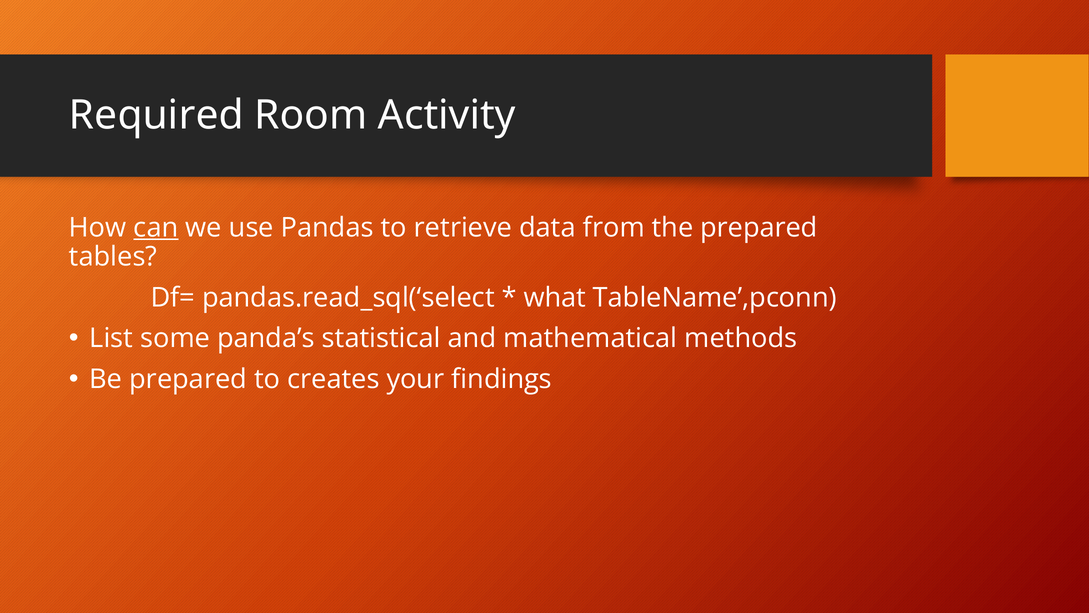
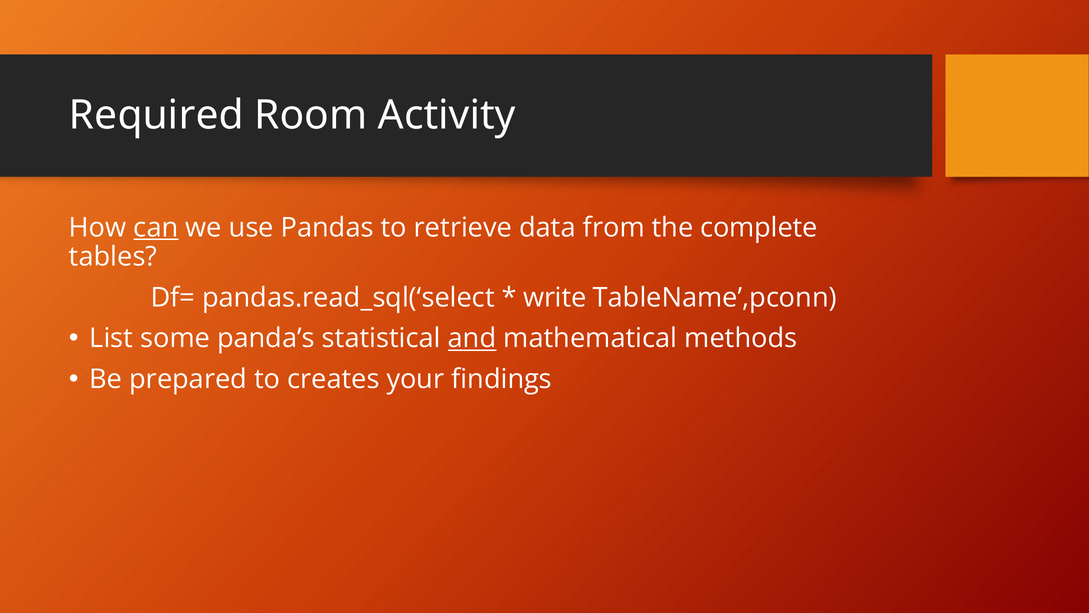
the prepared: prepared -> complete
what: what -> write
and underline: none -> present
